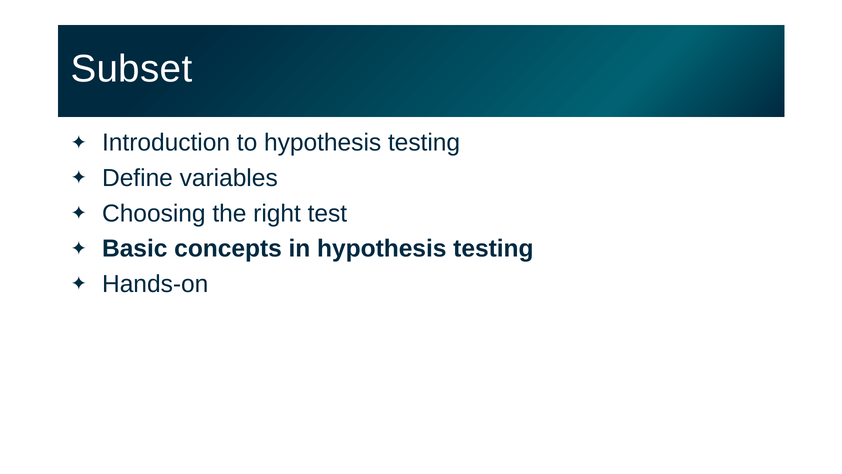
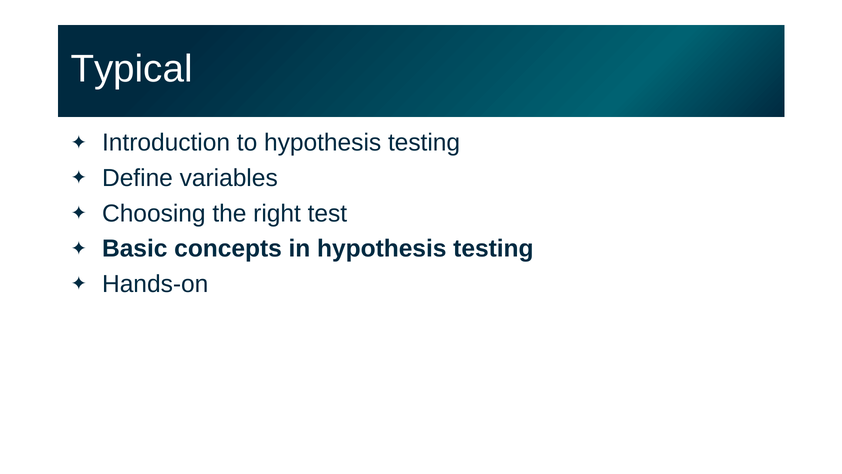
Subset: Subset -> Typical
